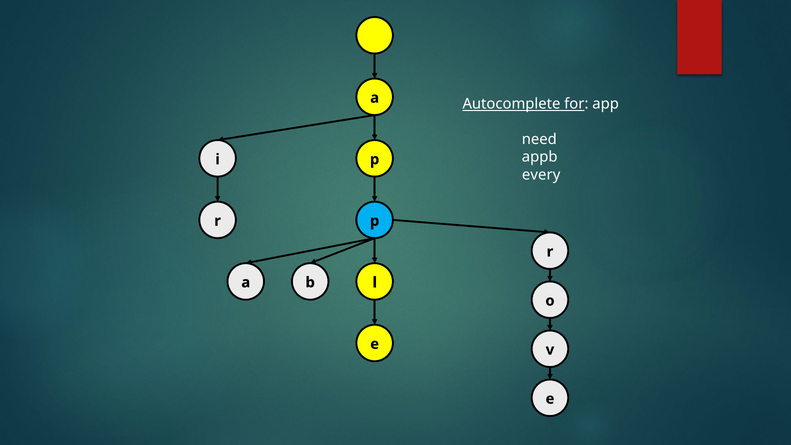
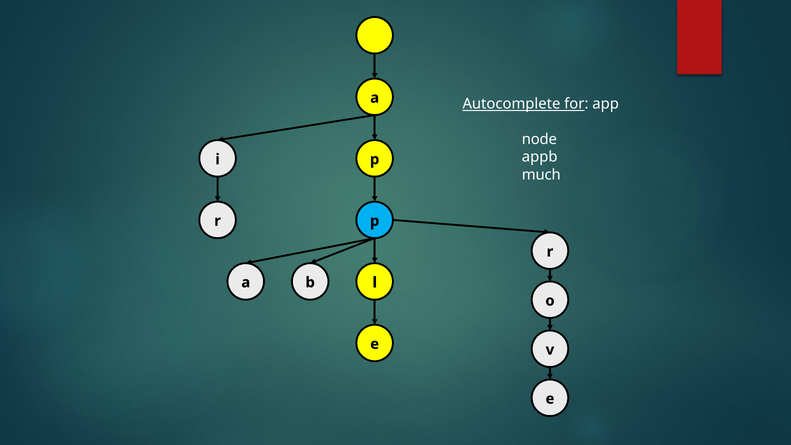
need: need -> node
every: every -> much
